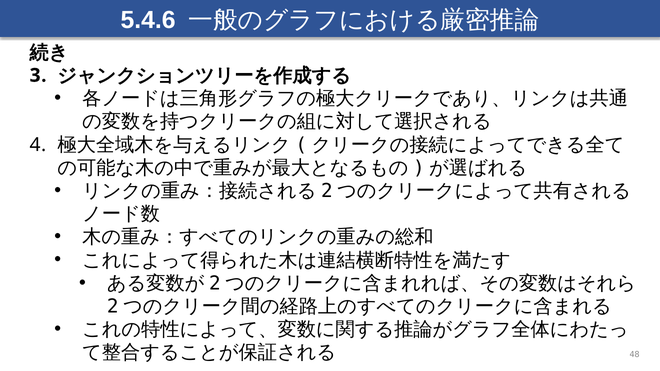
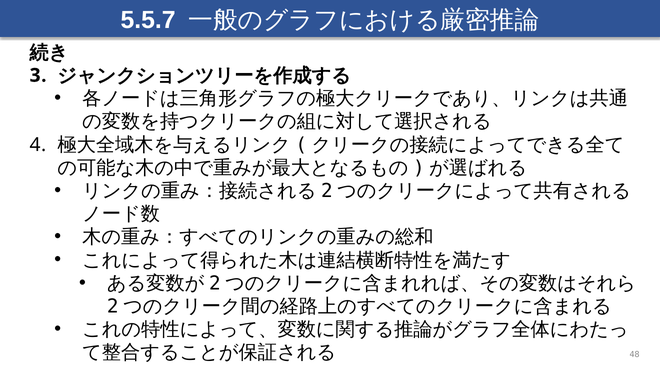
5.4.6: 5.4.6 -> 5.5.7
